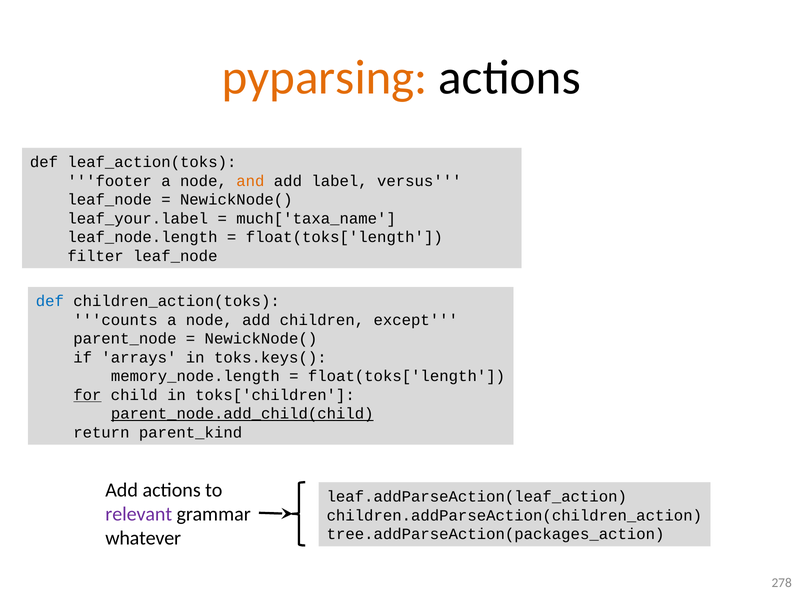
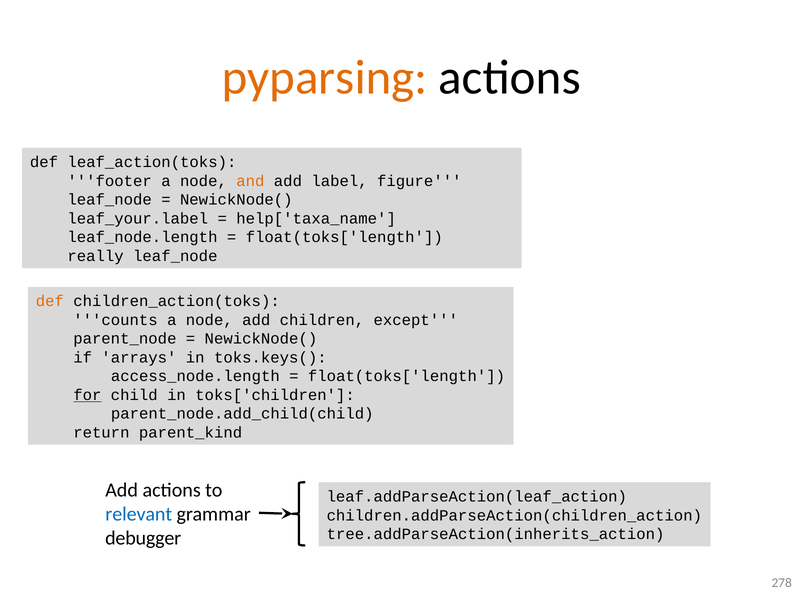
versus: versus -> figure
much['taxa_name: much['taxa_name -> help['taxa_name
filter: filter -> really
def at (50, 301) colour: blue -> orange
memory_node.length: memory_node.length -> access_node.length
parent_node.add_child(child underline: present -> none
relevant colour: purple -> blue
tree.addParseAction(packages_action: tree.addParseAction(packages_action -> tree.addParseAction(inherits_action
whatever: whatever -> debugger
